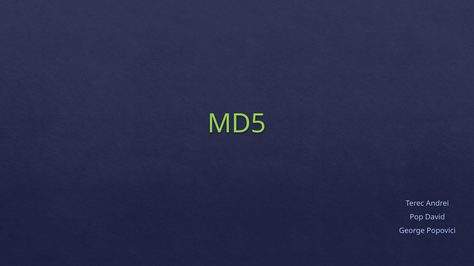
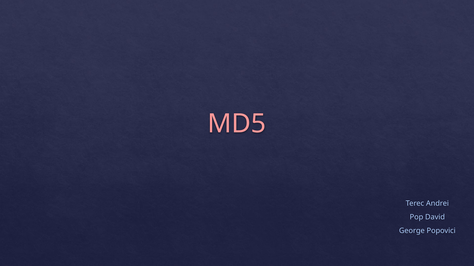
MD5 colour: light green -> pink
